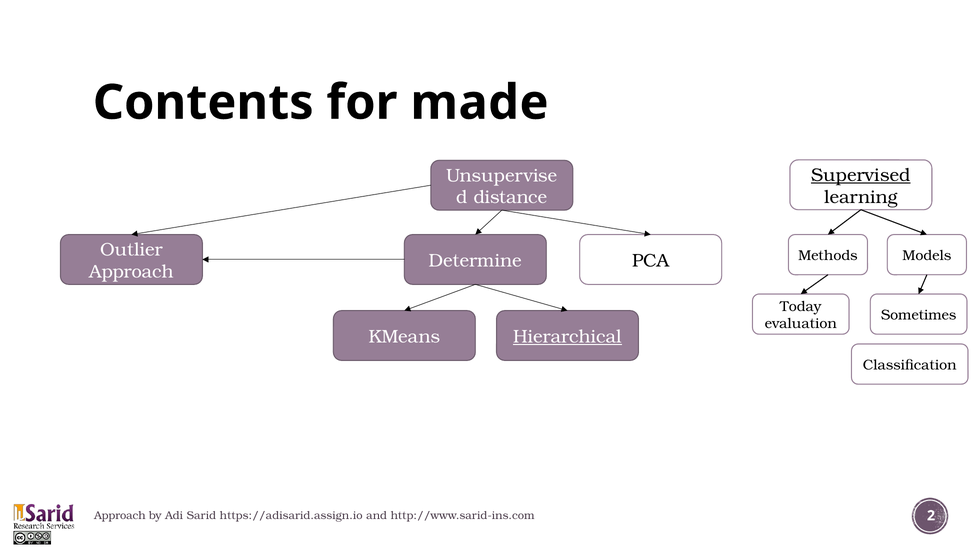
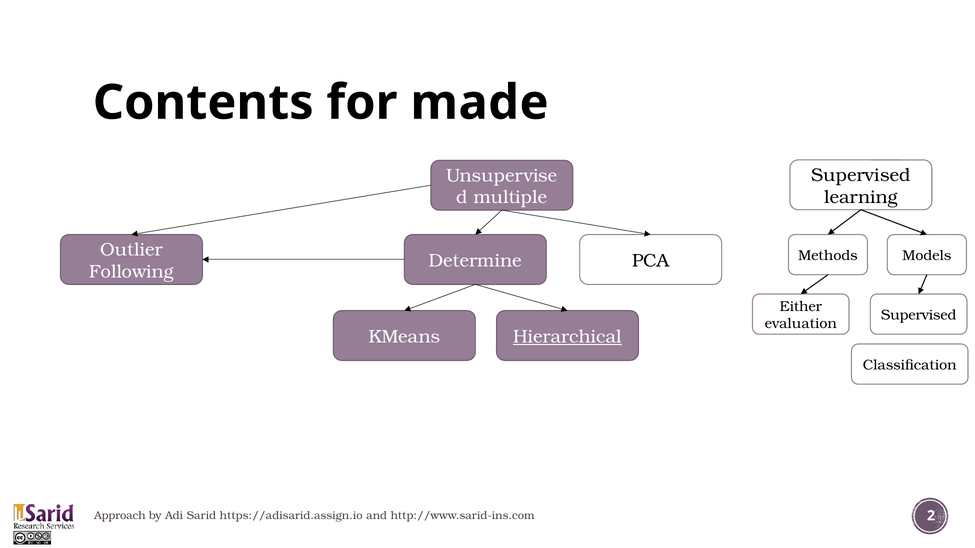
Supervised at (861, 175) underline: present -> none
distance: distance -> multiple
Approach at (131, 272): Approach -> Following
Today: Today -> Either
Sometimes at (919, 315): Sometimes -> Supervised
